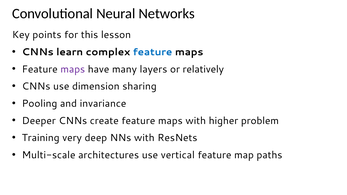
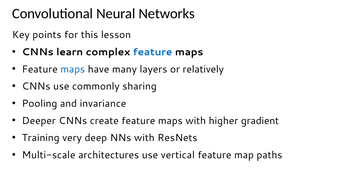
maps at (73, 69) colour: purple -> blue
dimension: dimension -> commonly
problem: problem -> gradient
